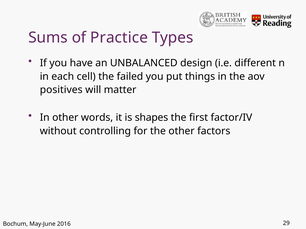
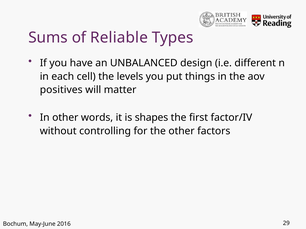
Practice: Practice -> Reliable
failed: failed -> levels
